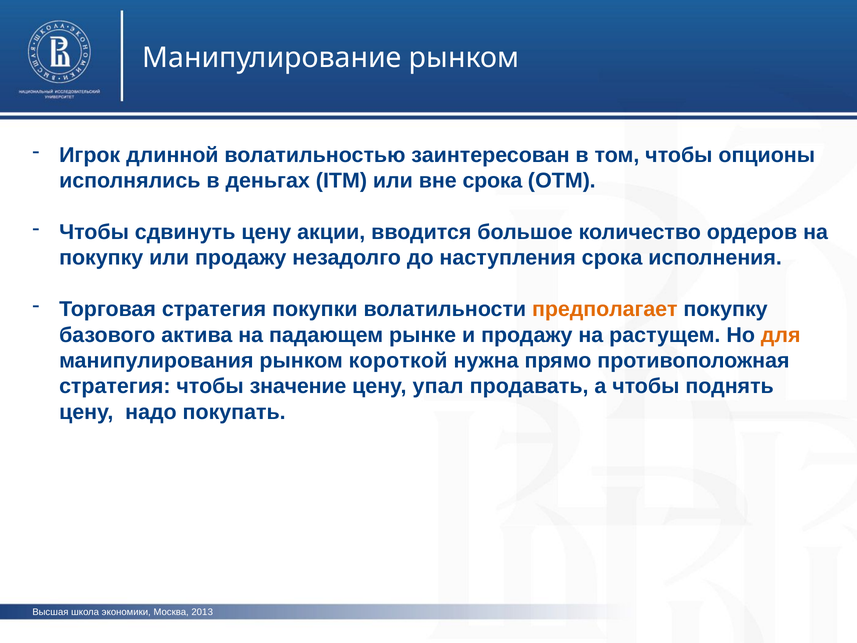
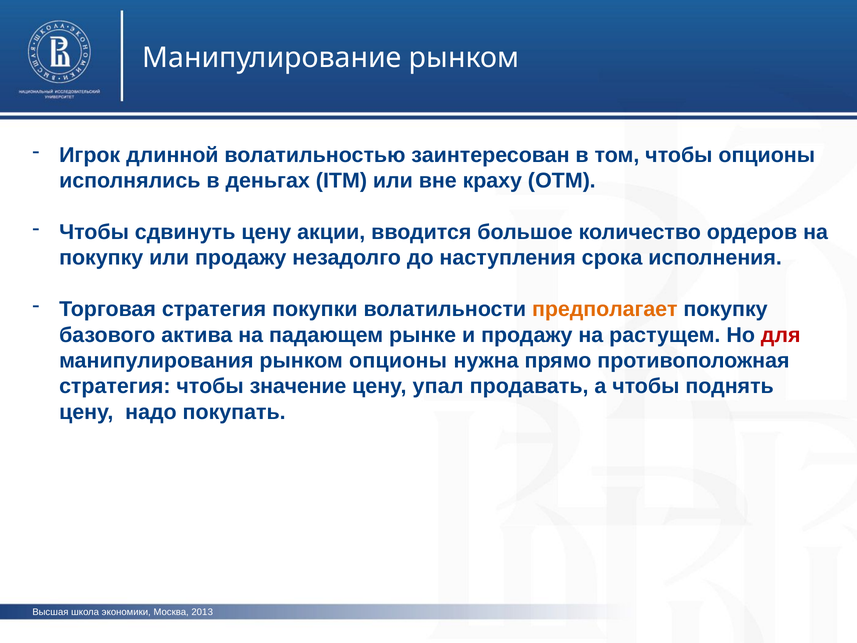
вне срока: срока -> краху
для colour: orange -> red
рынком короткой: короткой -> опционы
